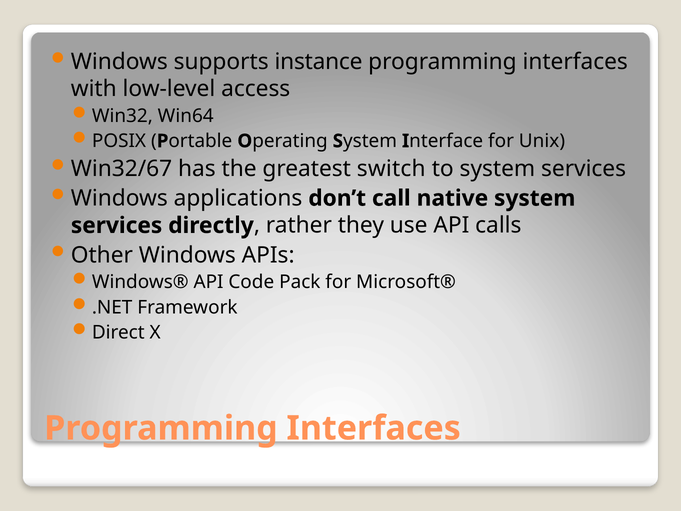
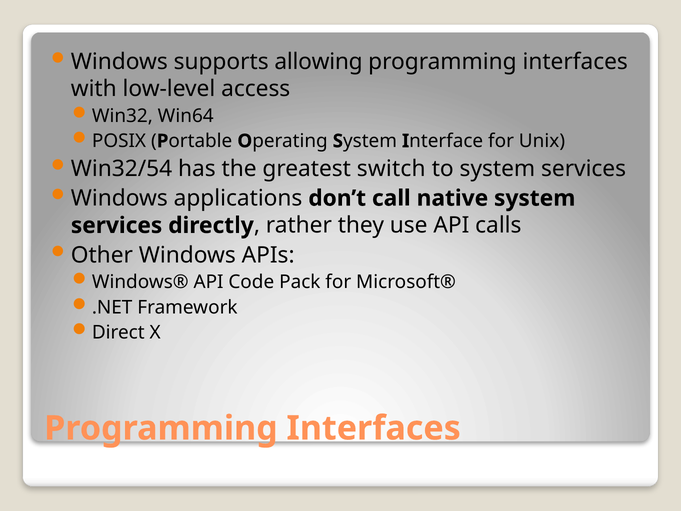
instance: instance -> allowing
Win32/67: Win32/67 -> Win32/54
